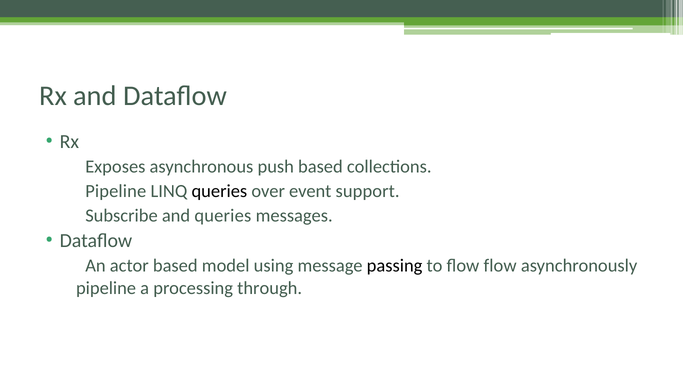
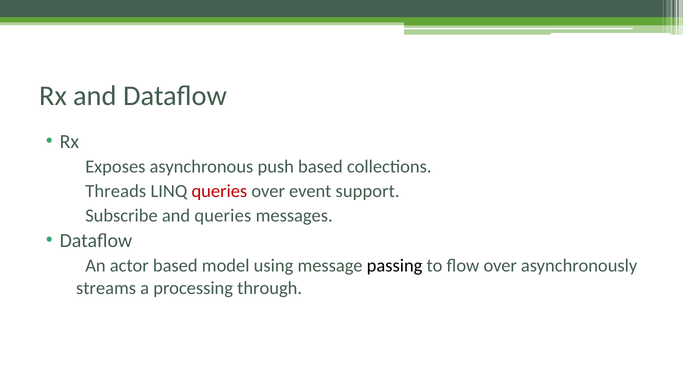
Pipeline at (116, 191): Pipeline -> Threads
queries at (219, 191) colour: black -> red
flow flow: flow -> over
pipeline at (106, 288): pipeline -> streams
